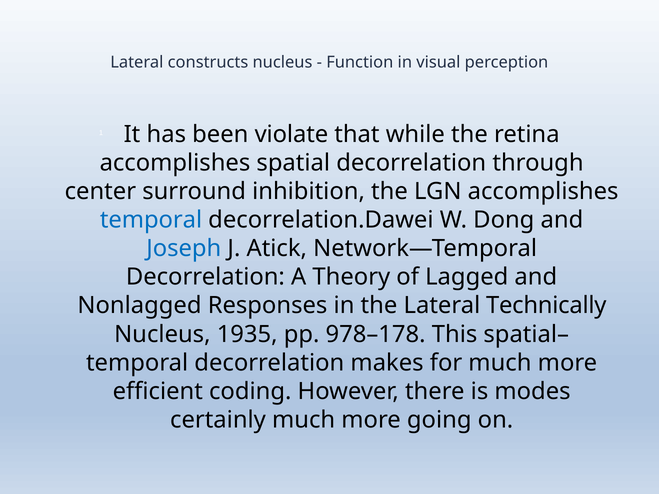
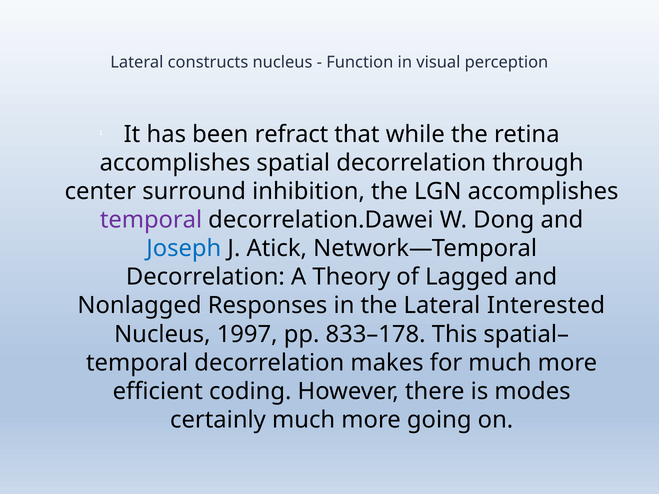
violate: violate -> refract
temporal at (151, 220) colour: blue -> purple
Technically: Technically -> Interested
1935: 1935 -> 1997
978–178: 978–178 -> 833–178
